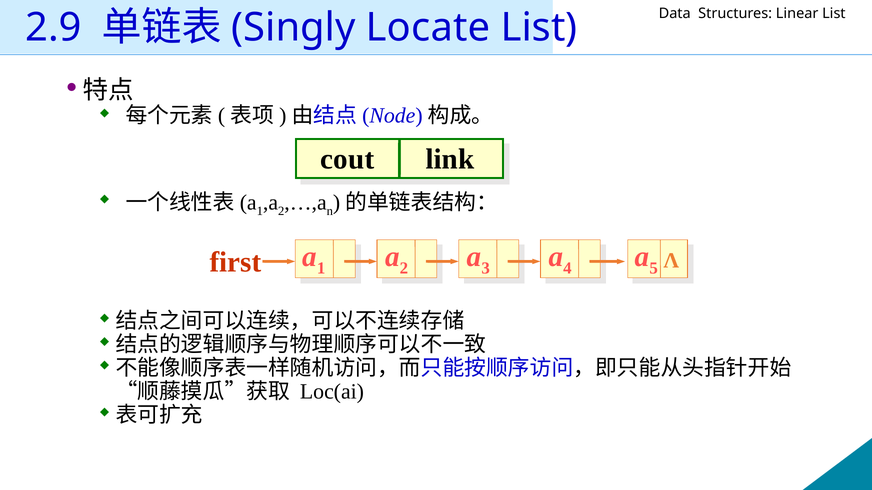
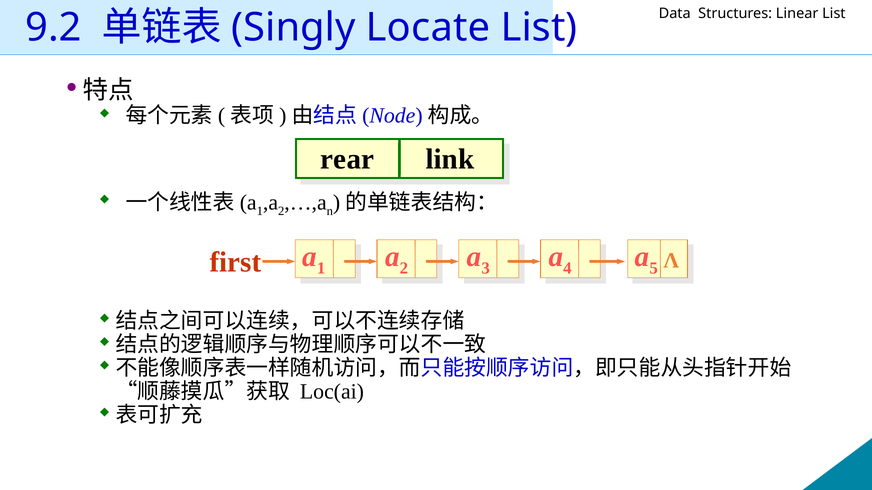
2.9: 2.9 -> 9.2
cout: cout -> rear
